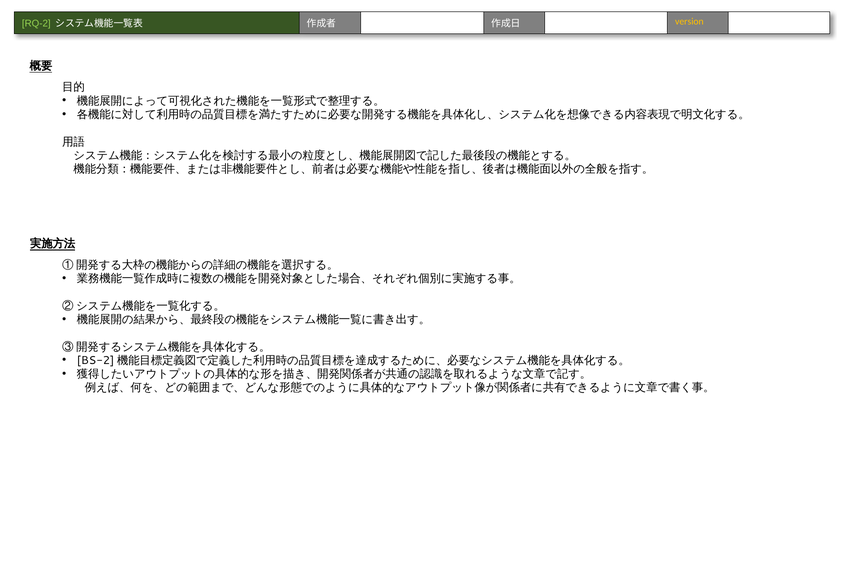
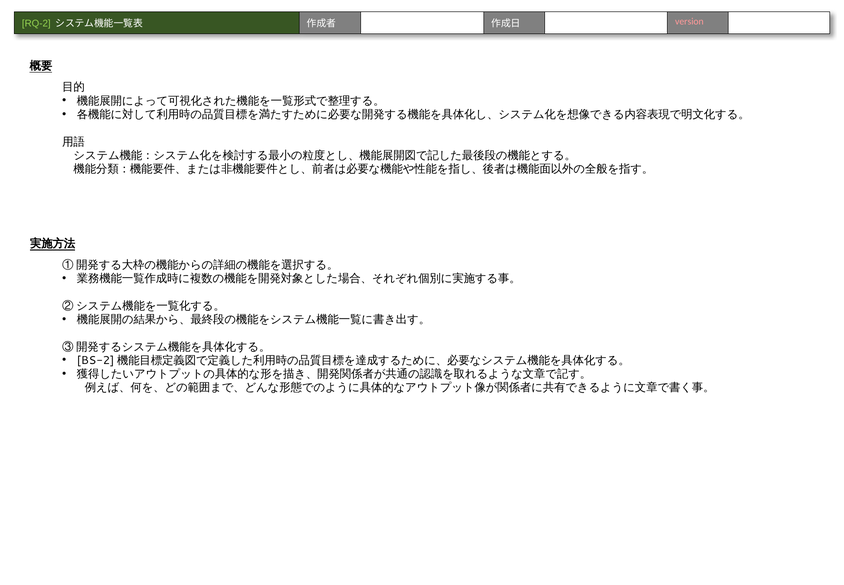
version colour: yellow -> pink
